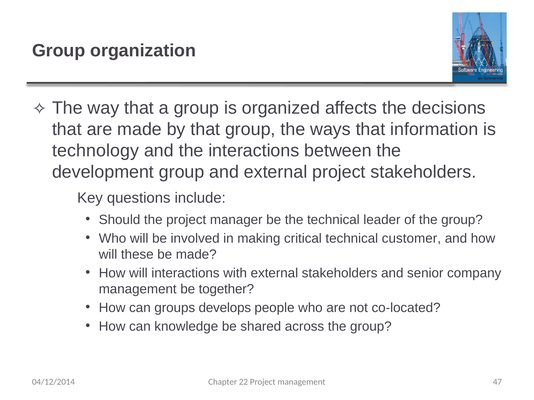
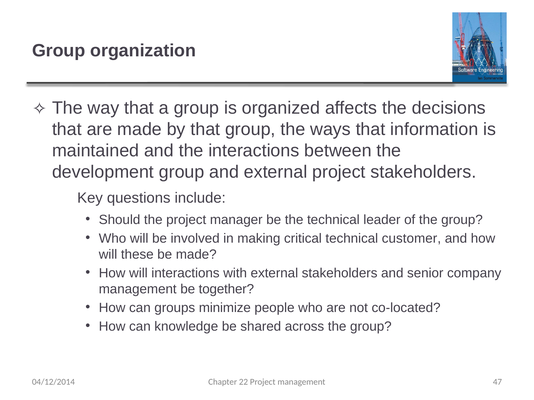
technology: technology -> maintained
develops: develops -> minimize
